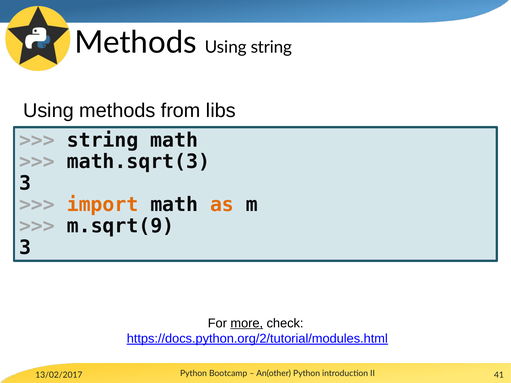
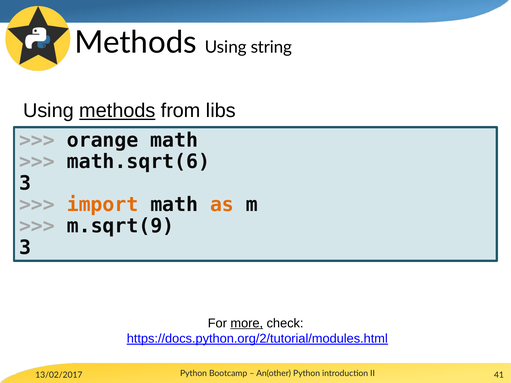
methods at (117, 111) underline: none -> present
string at (103, 140): string -> orange
math.sqrt(3: math.sqrt(3 -> math.sqrt(6
